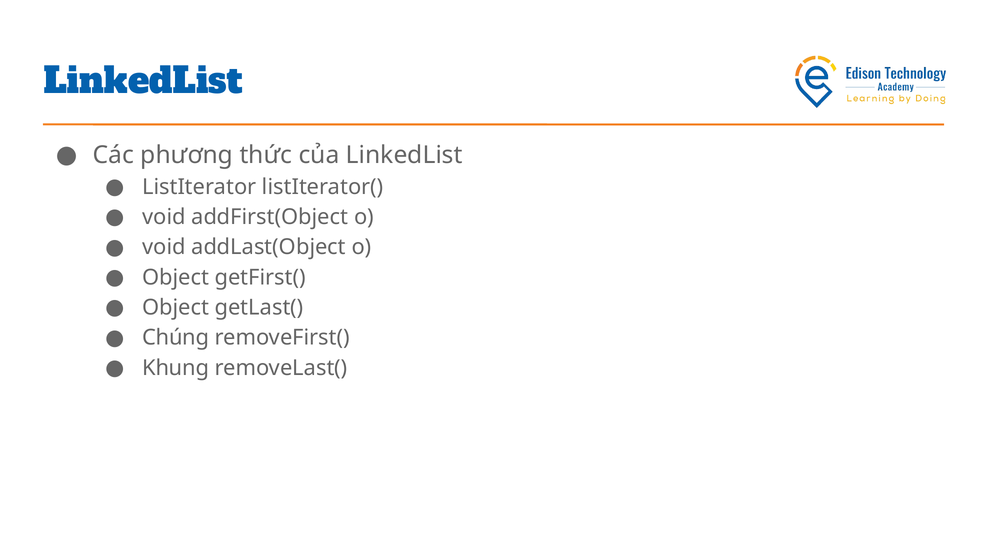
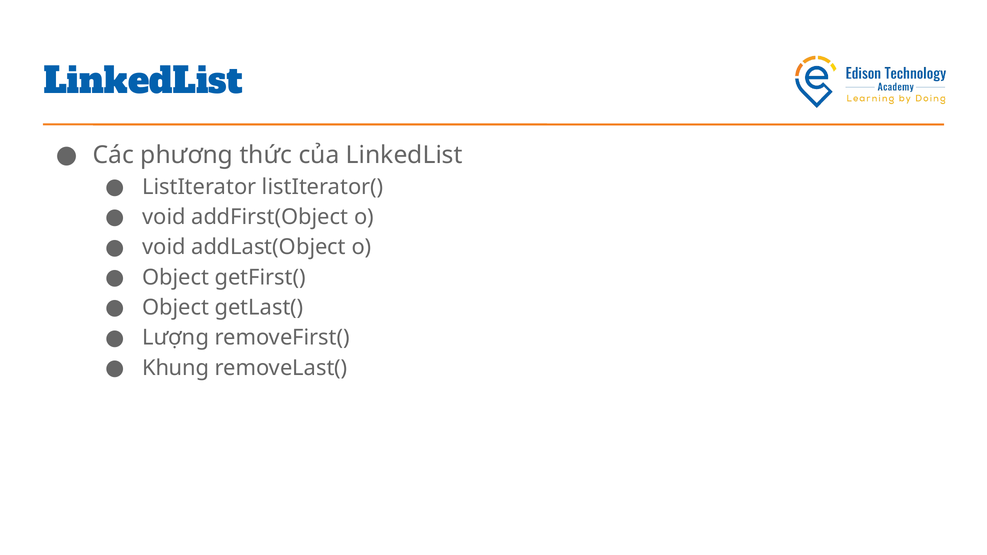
Chúng: Chúng -> Lượng
